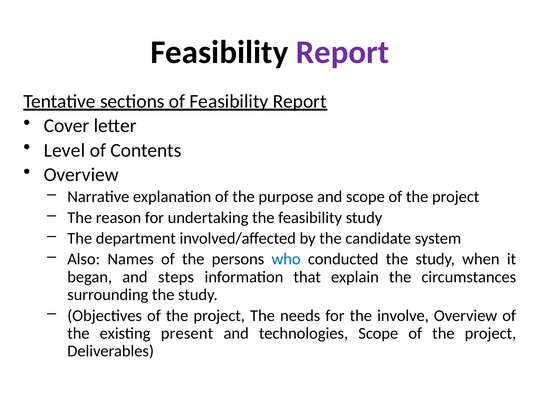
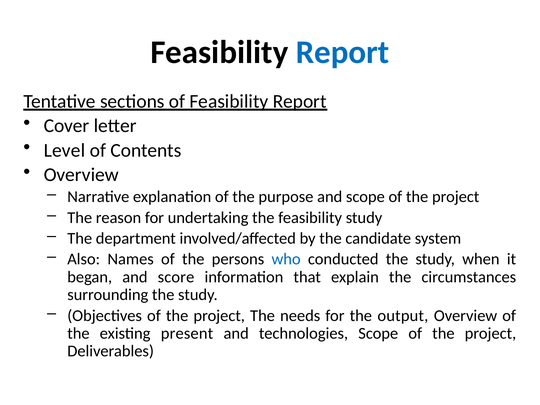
Report at (343, 52) colour: purple -> blue
steps: steps -> score
involve: involve -> output
